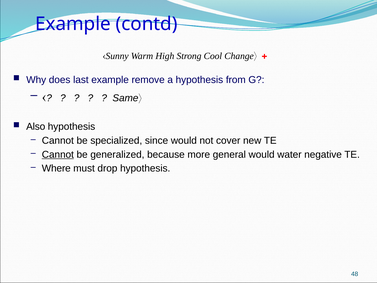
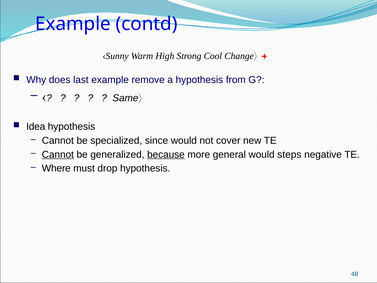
Also: Also -> Idea
because underline: none -> present
water: water -> steps
